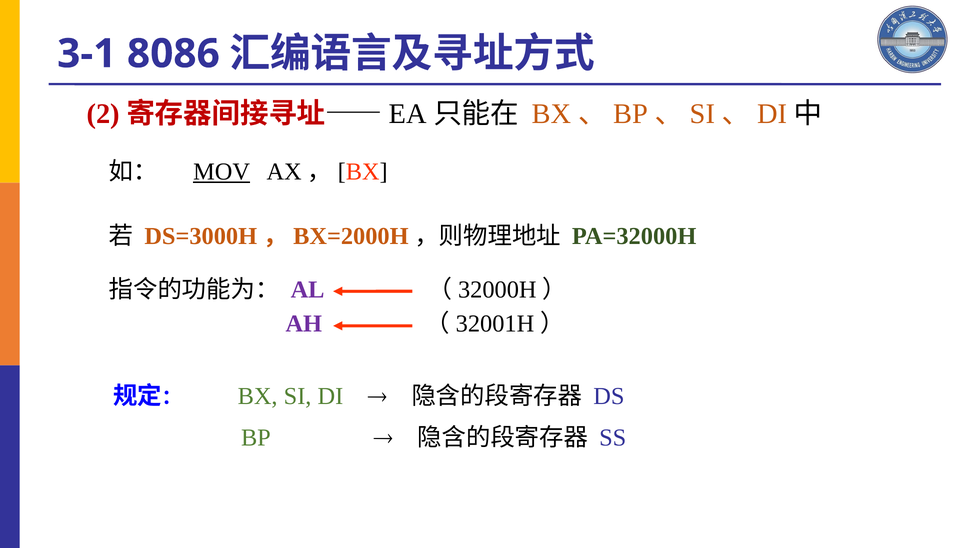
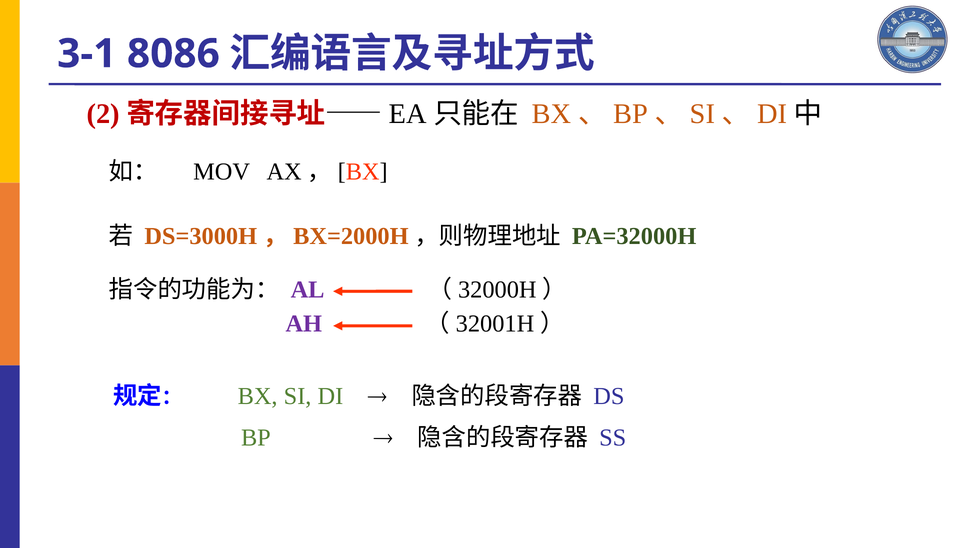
MOV underline: present -> none
